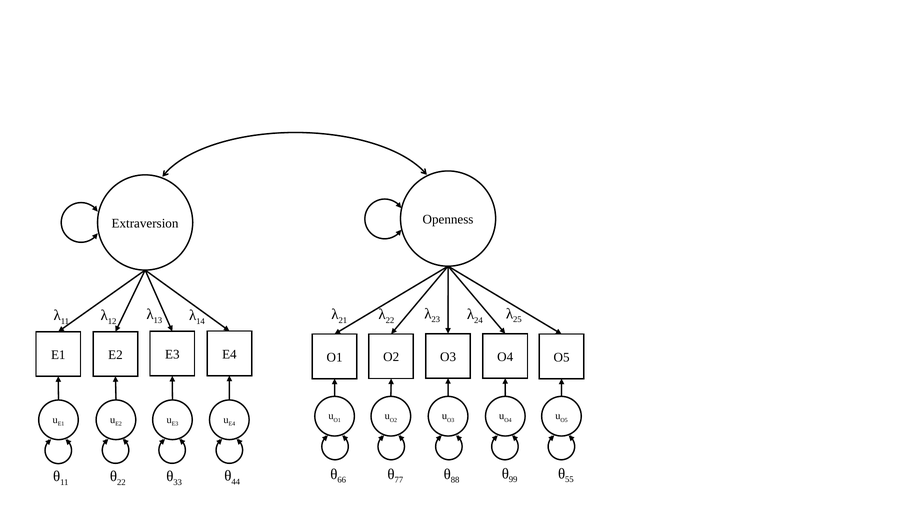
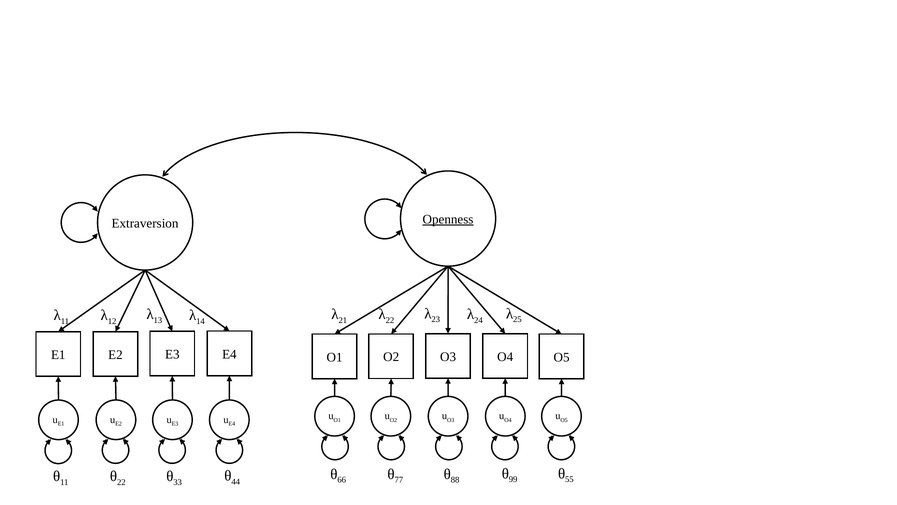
Openness underline: none -> present
